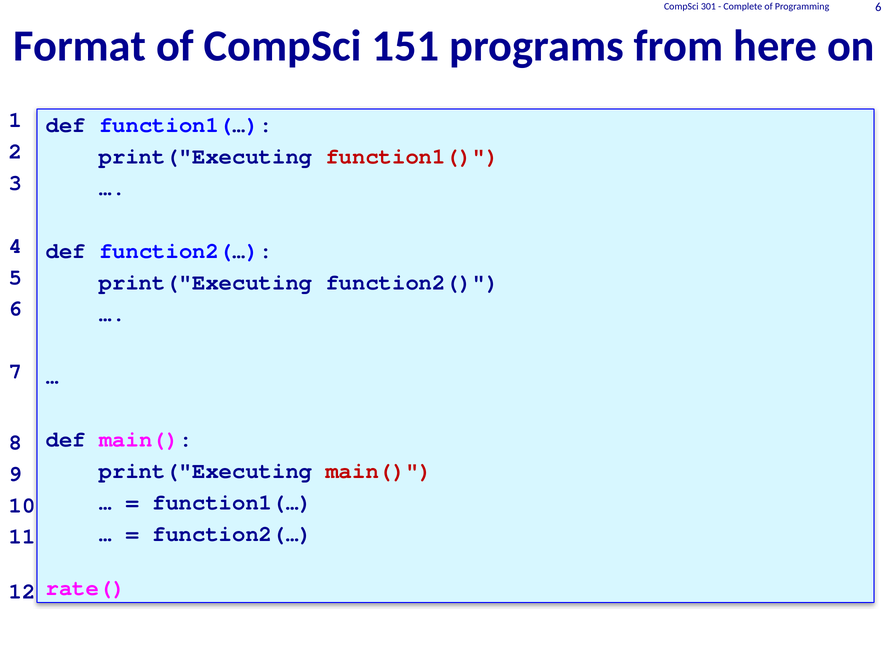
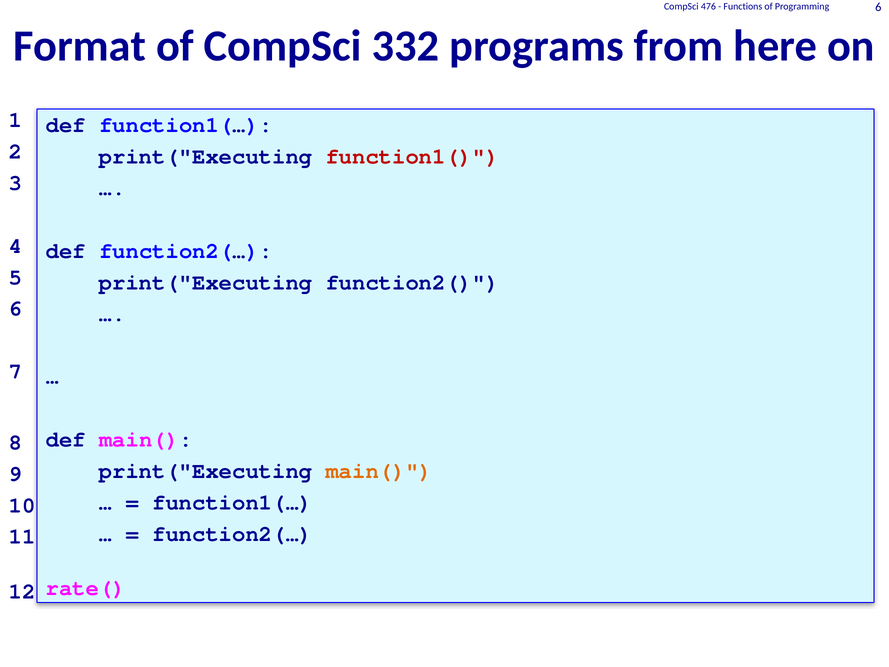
301: 301 -> 476
Complete: Complete -> Functions
151: 151 -> 332
main( at (379, 471) colour: red -> orange
